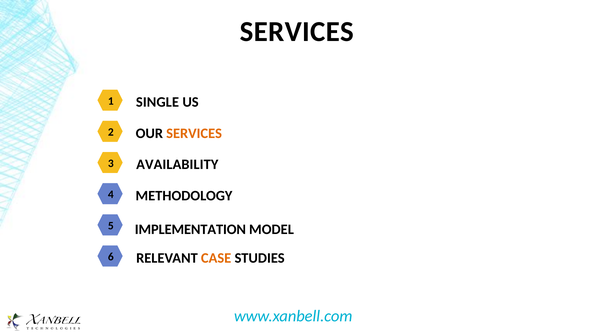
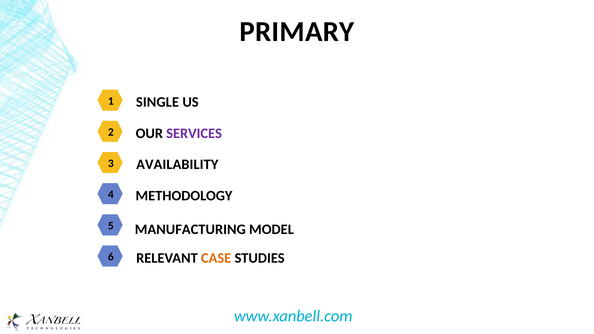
SERVICES at (297, 32): SERVICES -> PRIMARY
SERVICES at (194, 133) colour: orange -> purple
IMPLEMENTATION: IMPLEMENTATION -> MANUFACTURING
